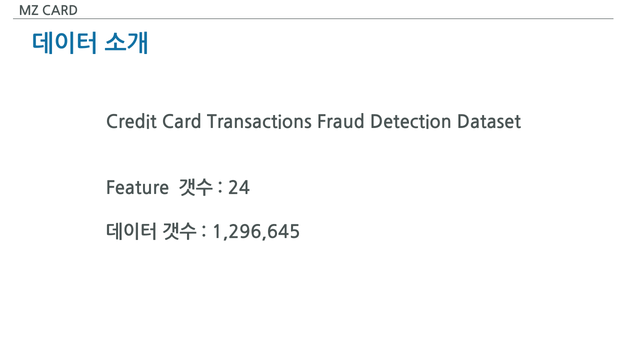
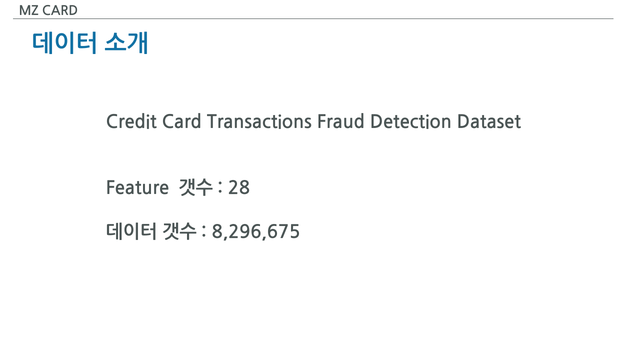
24: 24 -> 28
1,296,645: 1,296,645 -> 8,296,675
